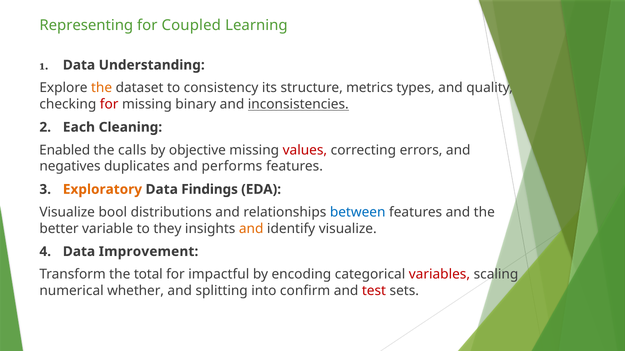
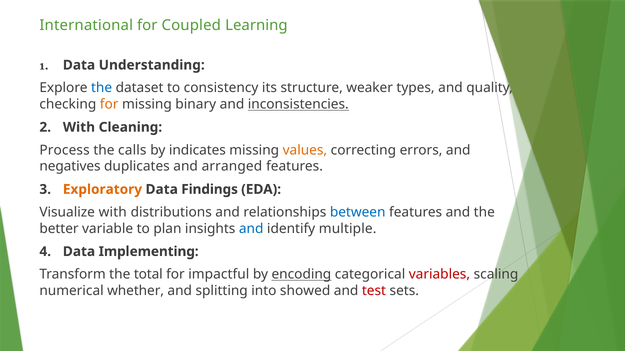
Representing: Representing -> International
the at (102, 88) colour: orange -> blue
metrics: metrics -> weaker
for at (109, 104) colour: red -> orange
2 Each: Each -> With
Enabled: Enabled -> Process
objective: objective -> indicates
values colour: red -> orange
performs: performs -> arranged
Visualize bool: bool -> with
they: they -> plan
and at (251, 229) colour: orange -> blue
identify visualize: visualize -> multiple
Improvement: Improvement -> Implementing
encoding underline: none -> present
confirm: confirm -> showed
